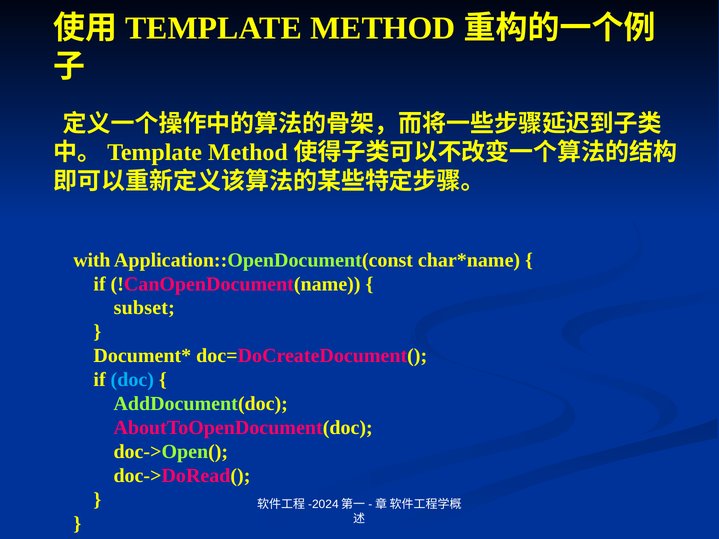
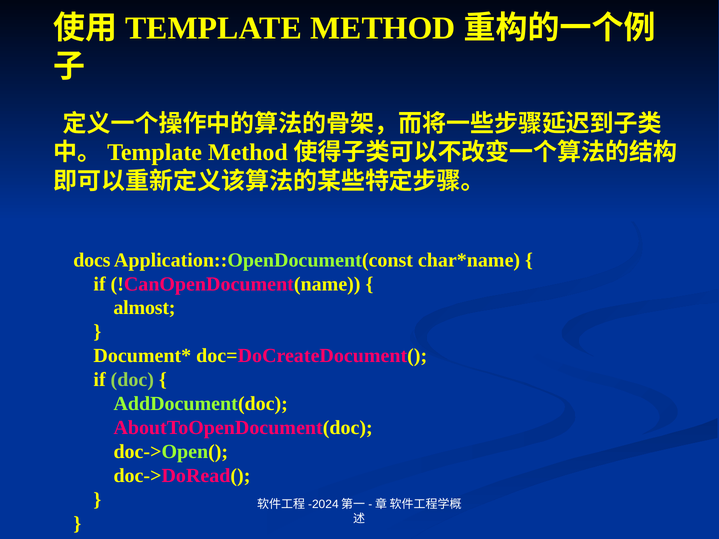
with: with -> docs
subset: subset -> almost
doc colour: light blue -> light green
